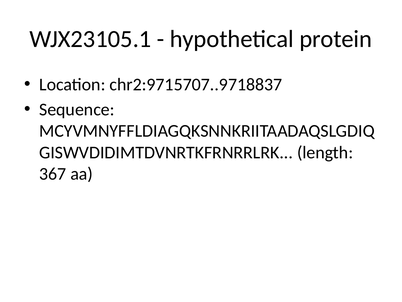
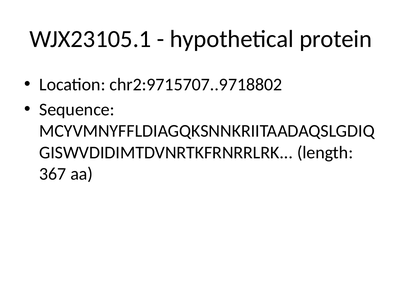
chr2:9715707..9718837: chr2:9715707..9718837 -> chr2:9715707..9718802
